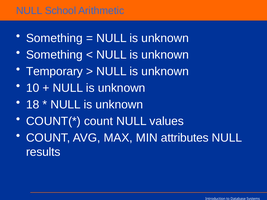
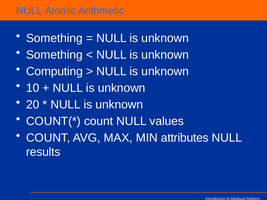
School: School -> Atomic
Temporary: Temporary -> Computing
18: 18 -> 20
